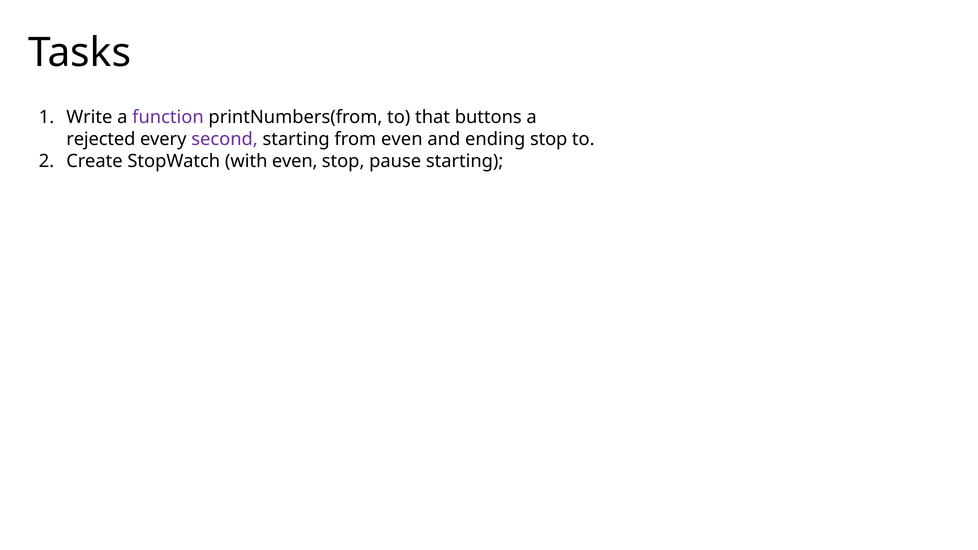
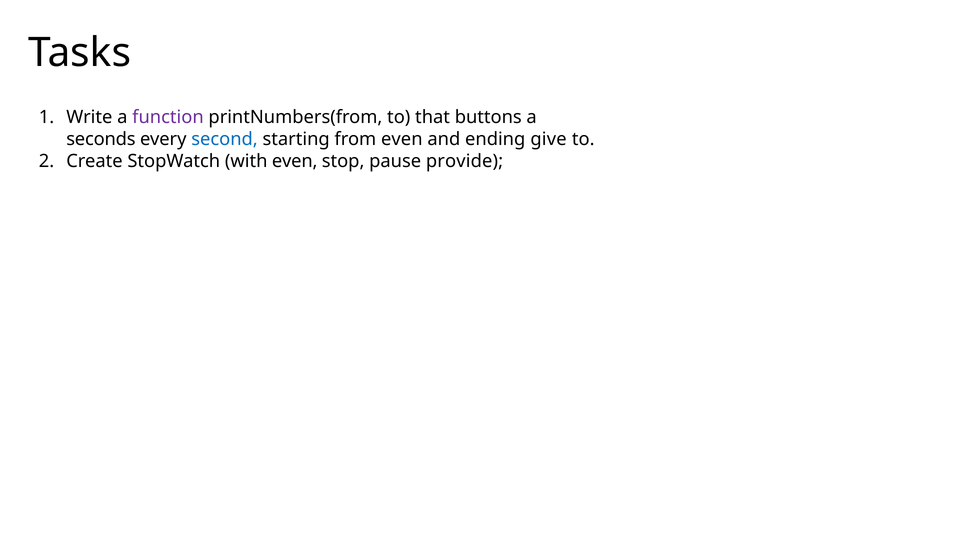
rejected: rejected -> seconds
second colour: purple -> blue
ending stop: stop -> give
pause starting: starting -> provide
